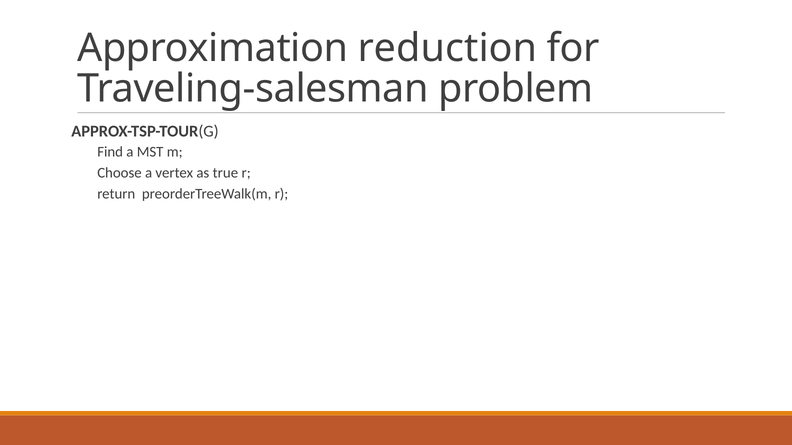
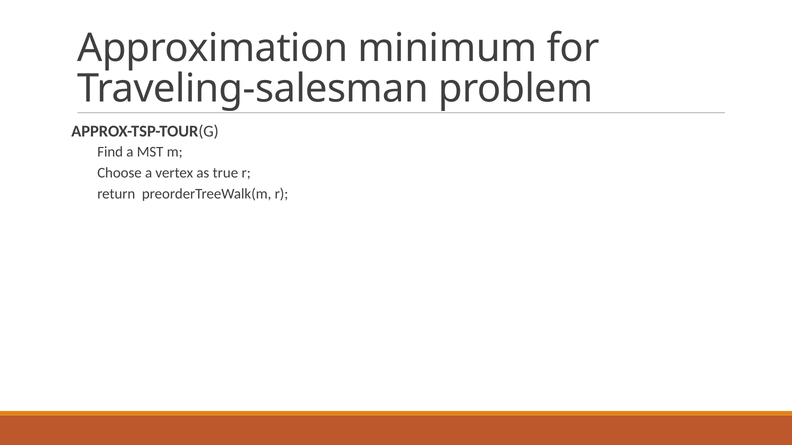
reduction: reduction -> minimum
